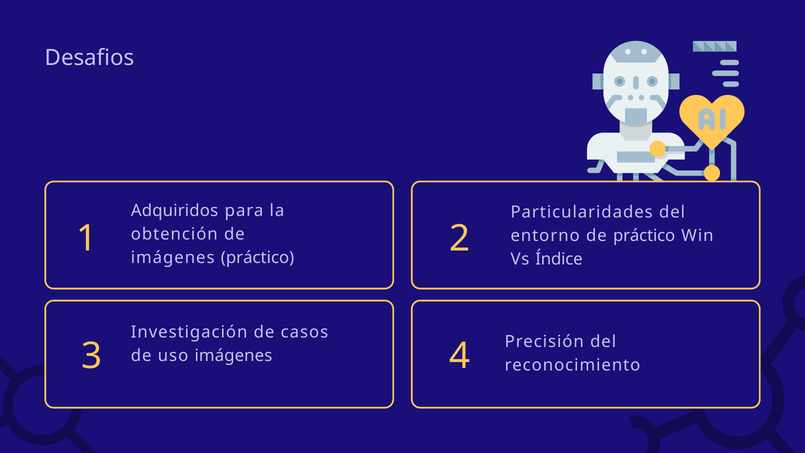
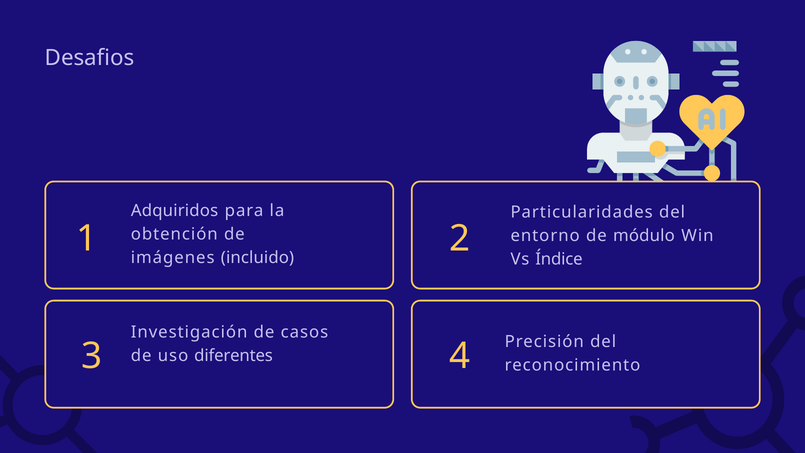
de práctico: práctico -> módulo
imágenes práctico: práctico -> incluido
uso imágenes: imágenes -> diferentes
